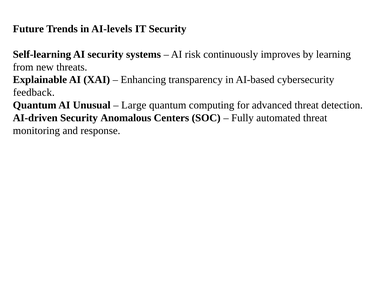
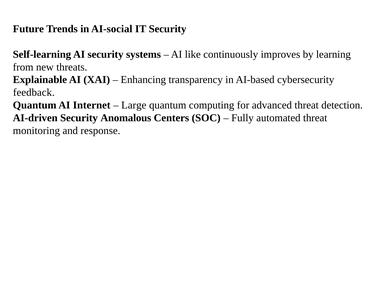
AI-levels: AI-levels -> AI-social
risk: risk -> like
Unusual: Unusual -> Internet
